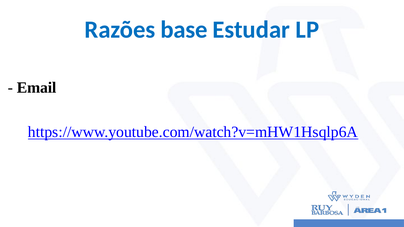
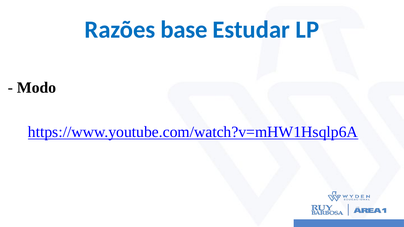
Email: Email -> Modo
